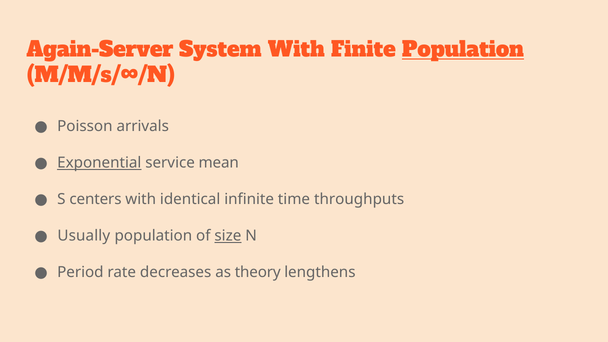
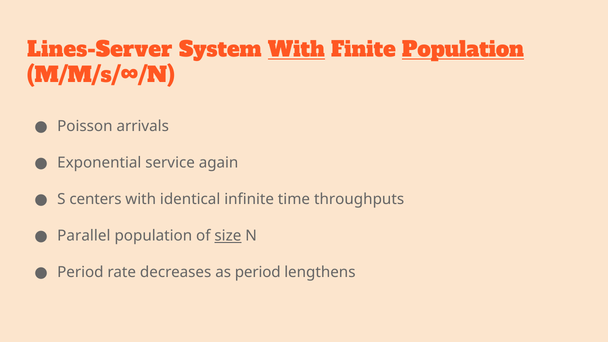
Again-Server: Again-Server -> Lines-Server
With at (296, 50) underline: none -> present
Exponential underline: present -> none
mean: mean -> again
Usually: Usually -> Parallel
as theory: theory -> period
